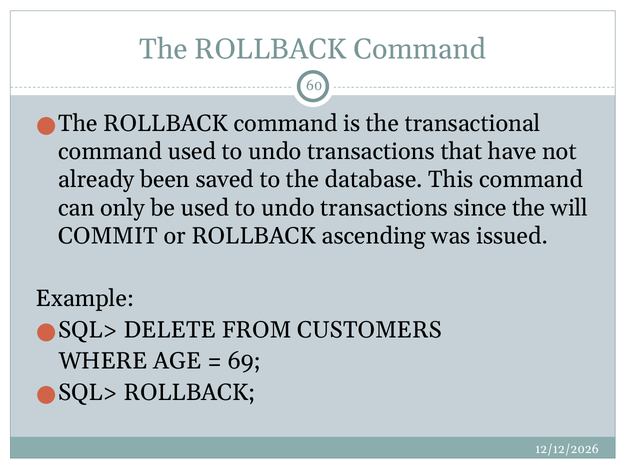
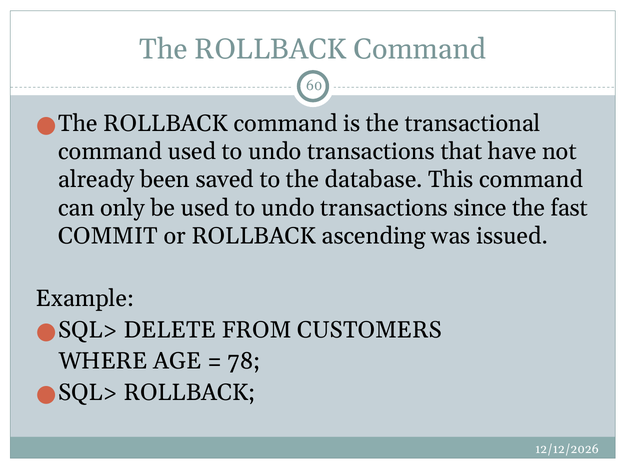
will: will -> fast
69: 69 -> 78
